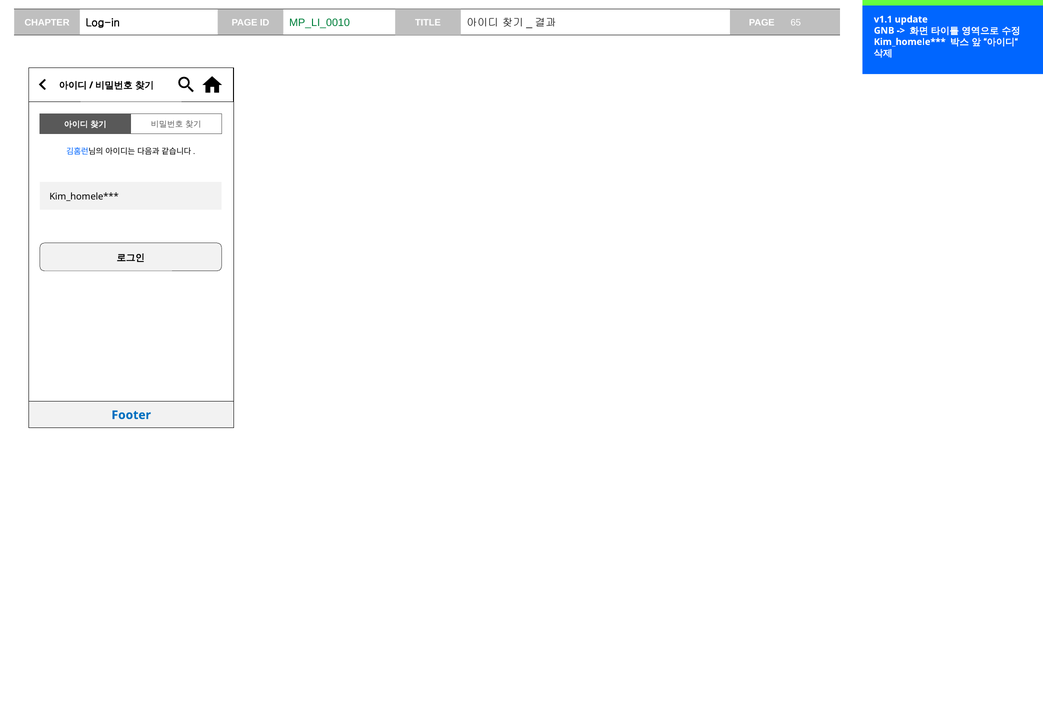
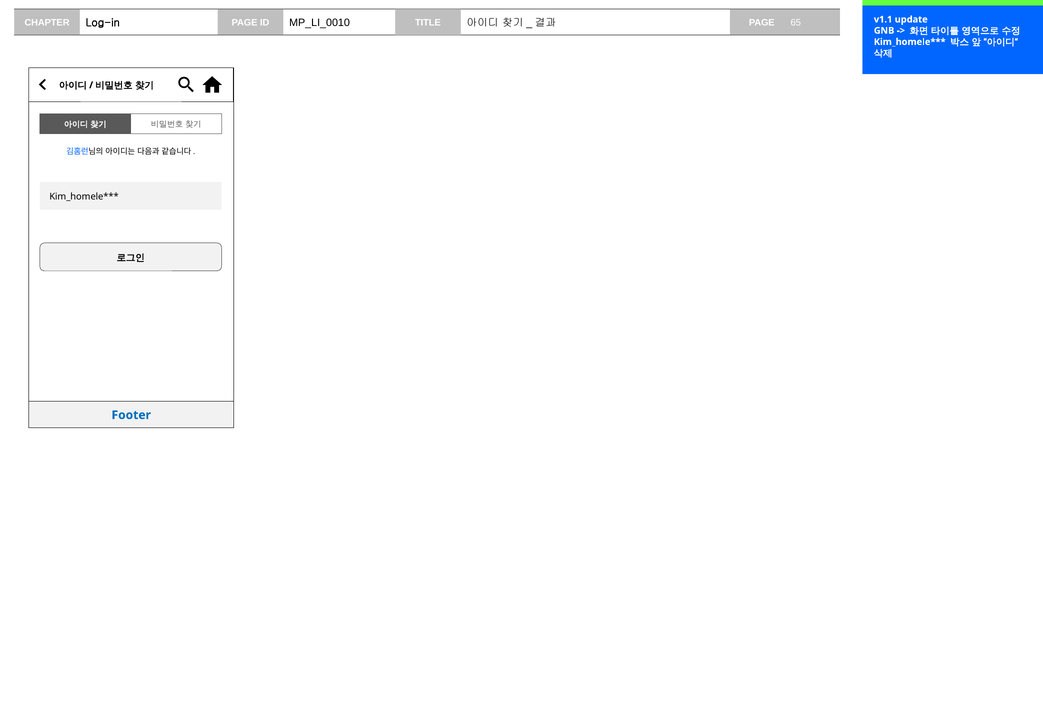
MP_LI_0010 colour: green -> black
